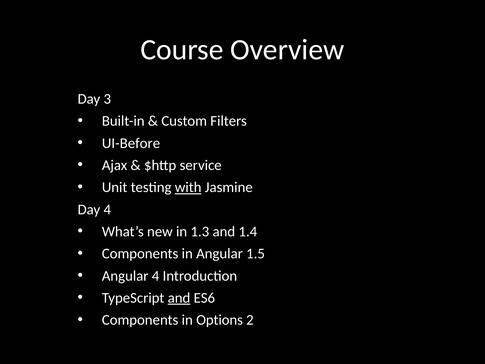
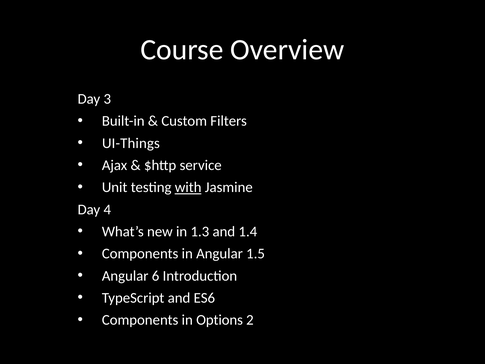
UI-Before: UI-Before -> UI-Things
Angular 4: 4 -> 6
and at (179, 298) underline: present -> none
